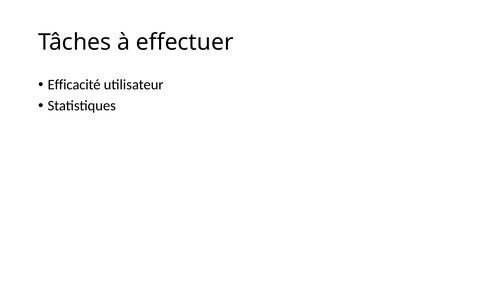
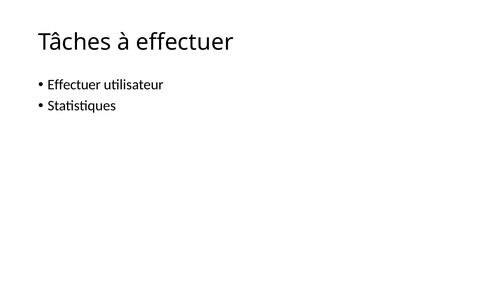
Efficacité at (74, 85): Efficacité -> Effectuer
